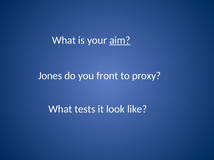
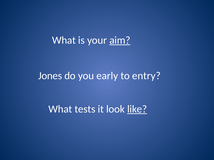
front: front -> early
proxy: proxy -> entry
like underline: none -> present
